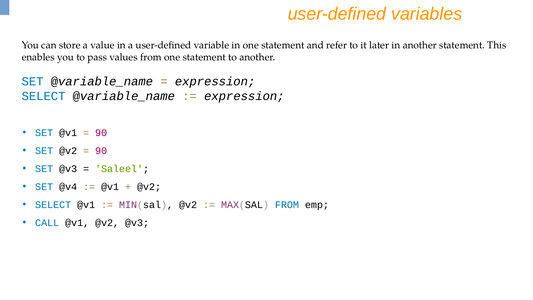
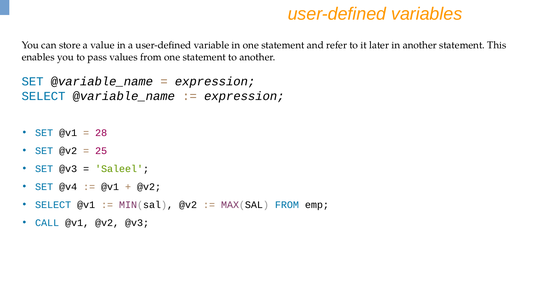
90 at (101, 133): 90 -> 28
90 at (101, 151): 90 -> 25
